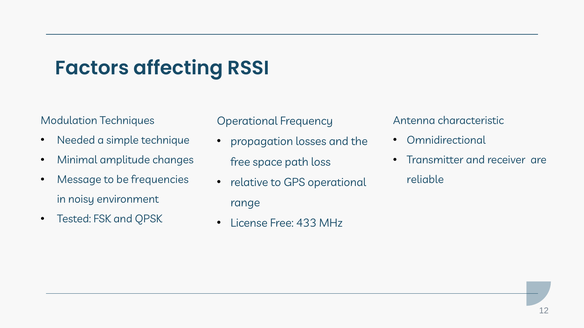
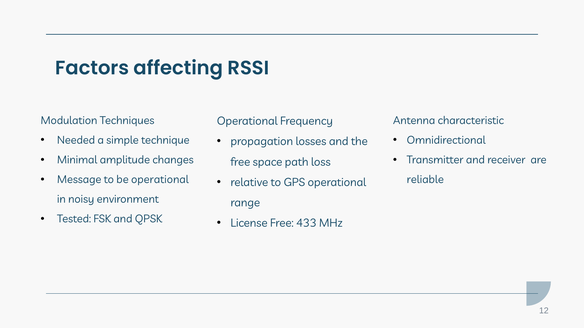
be frequencies: frequencies -> operational
